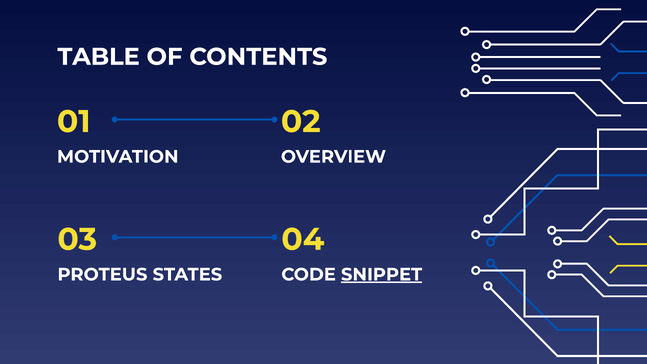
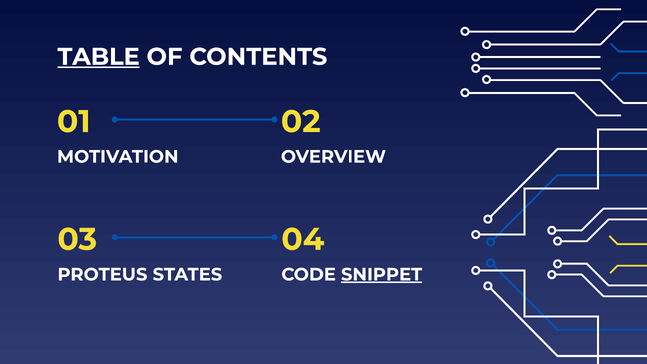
TABLE underline: none -> present
